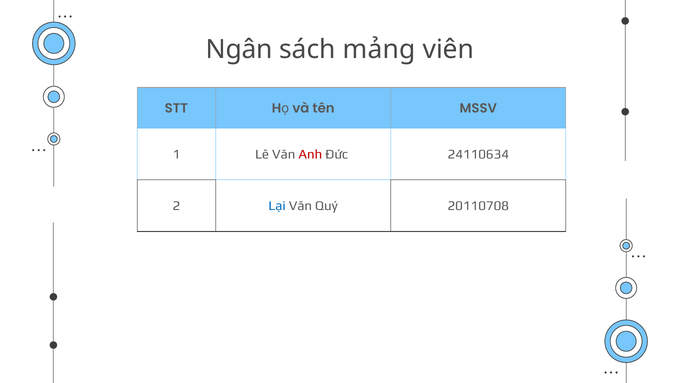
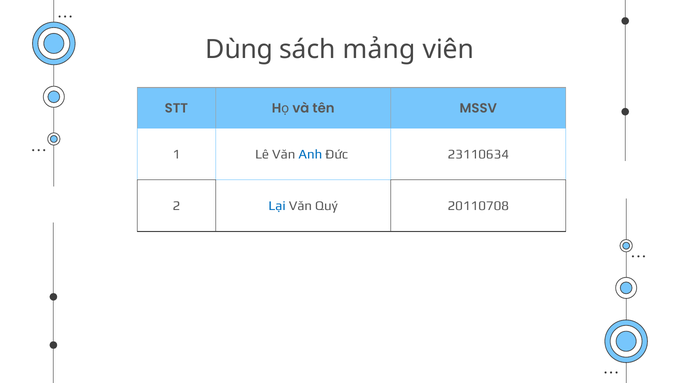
Ngân: Ngân -> Dùng
Anh colour: red -> blue
24110634: 24110634 -> 23110634
